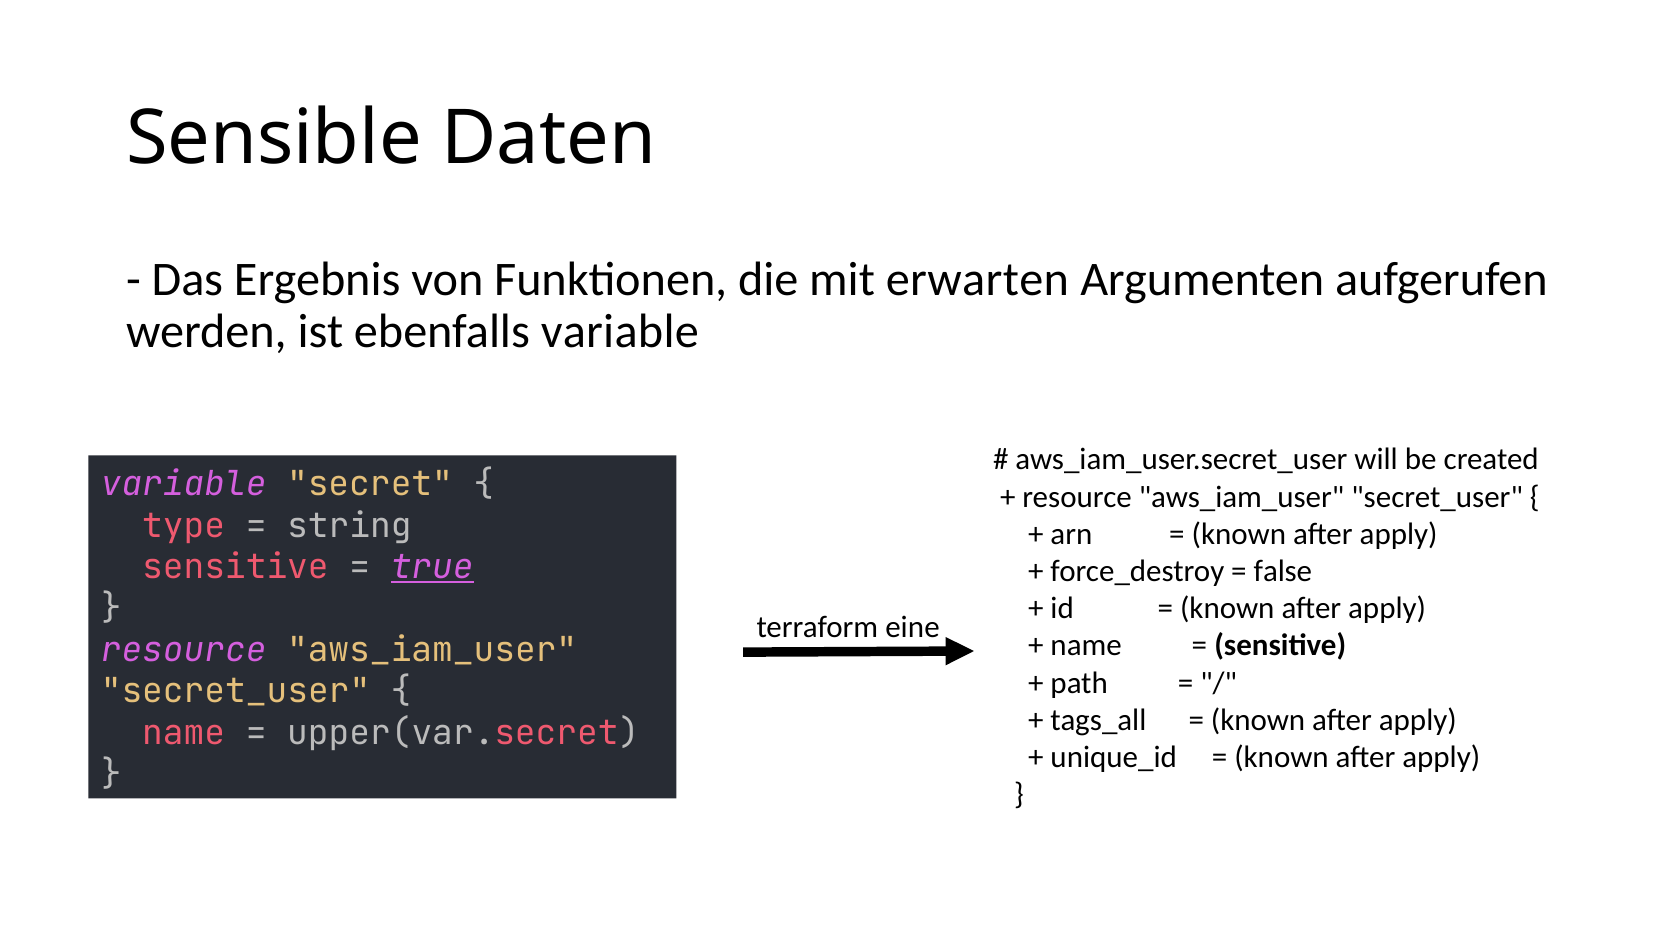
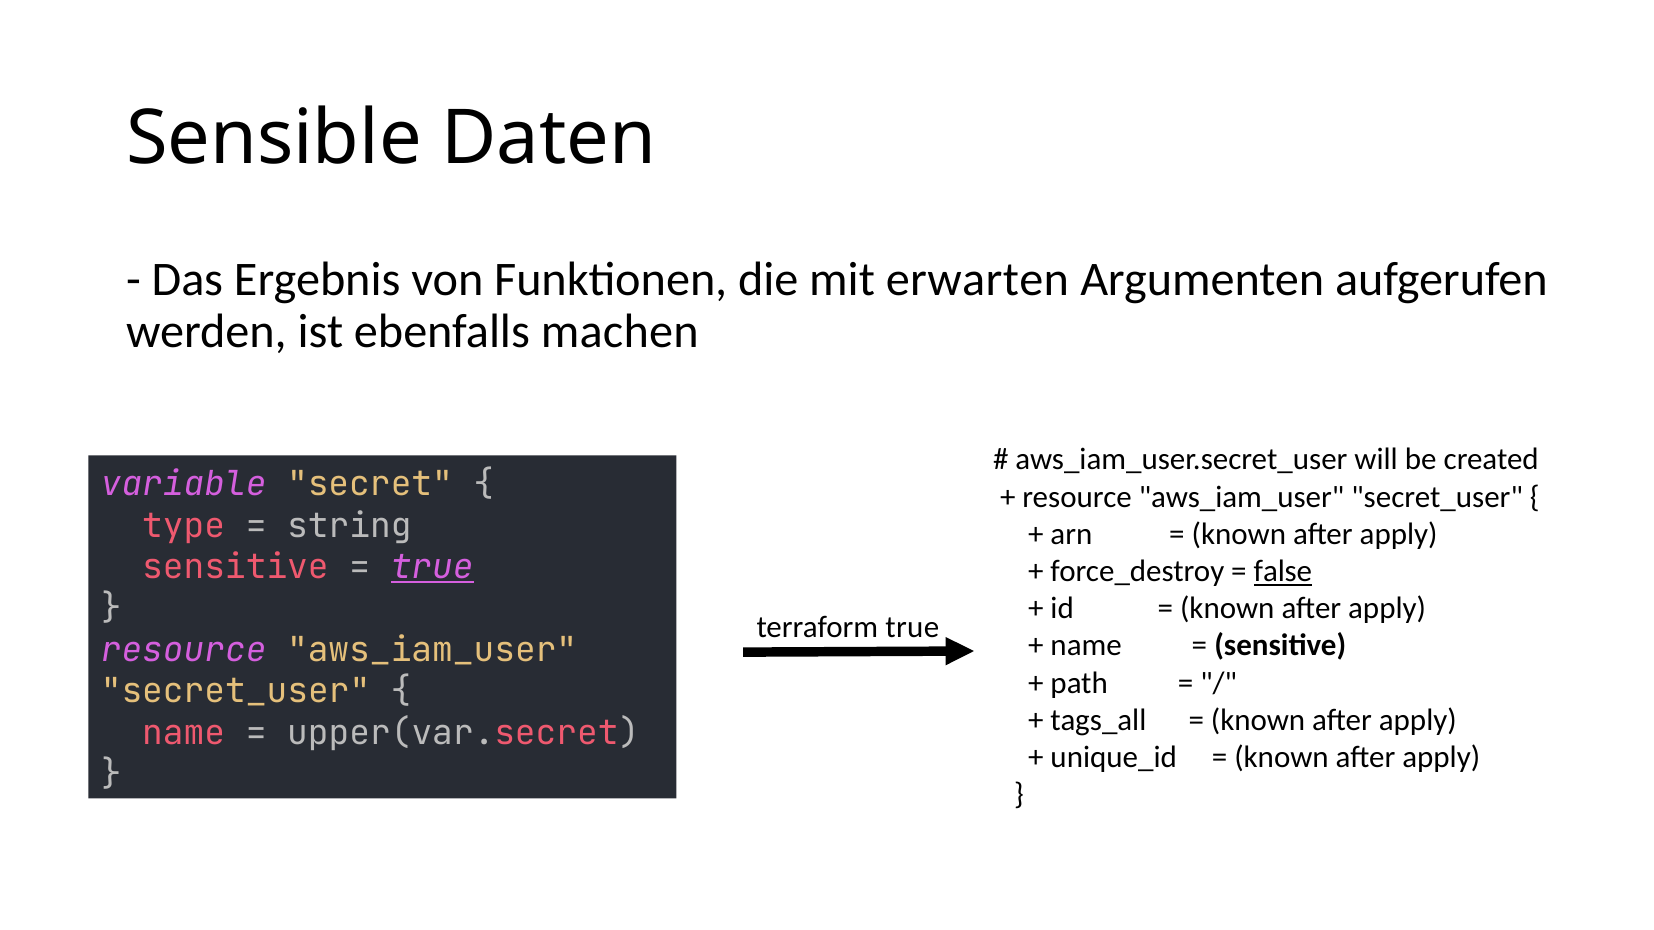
ebenfalls variable: variable -> machen
false underline: none -> present
terraform eine: eine -> true
